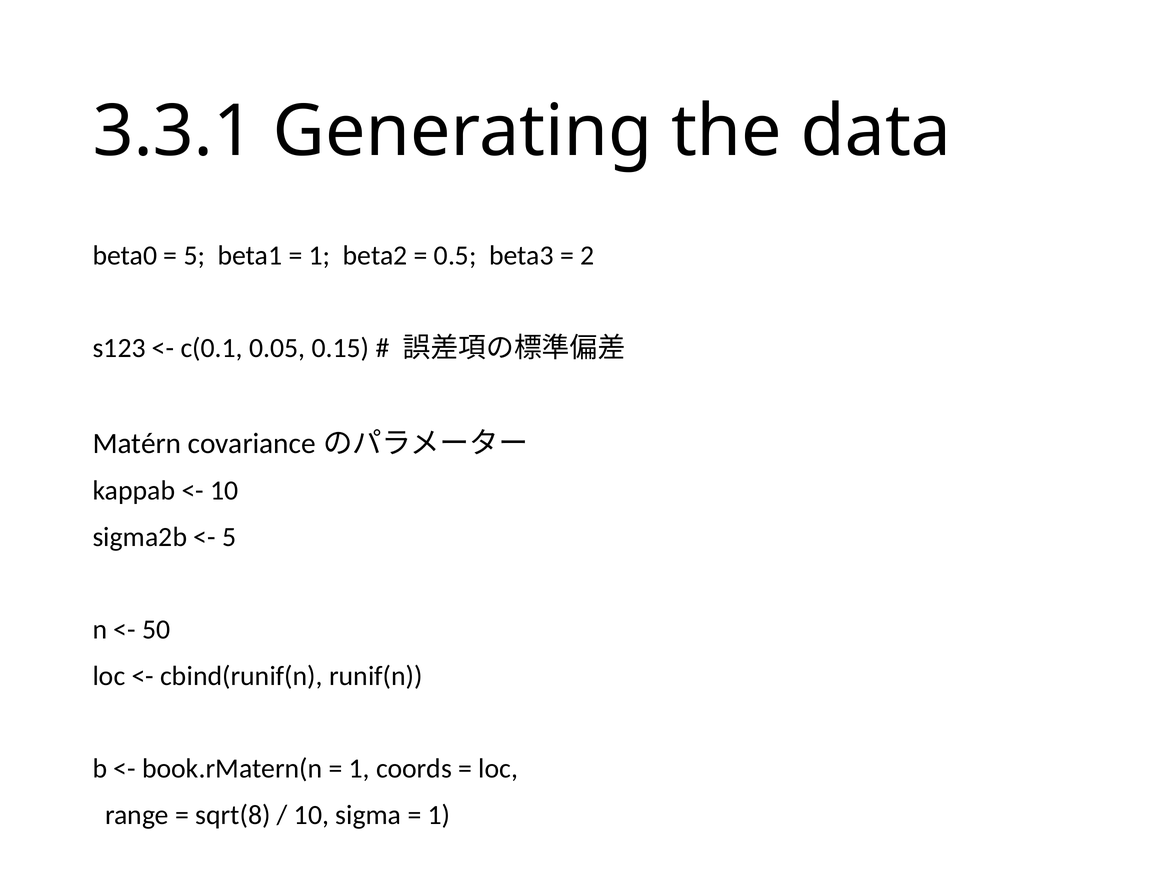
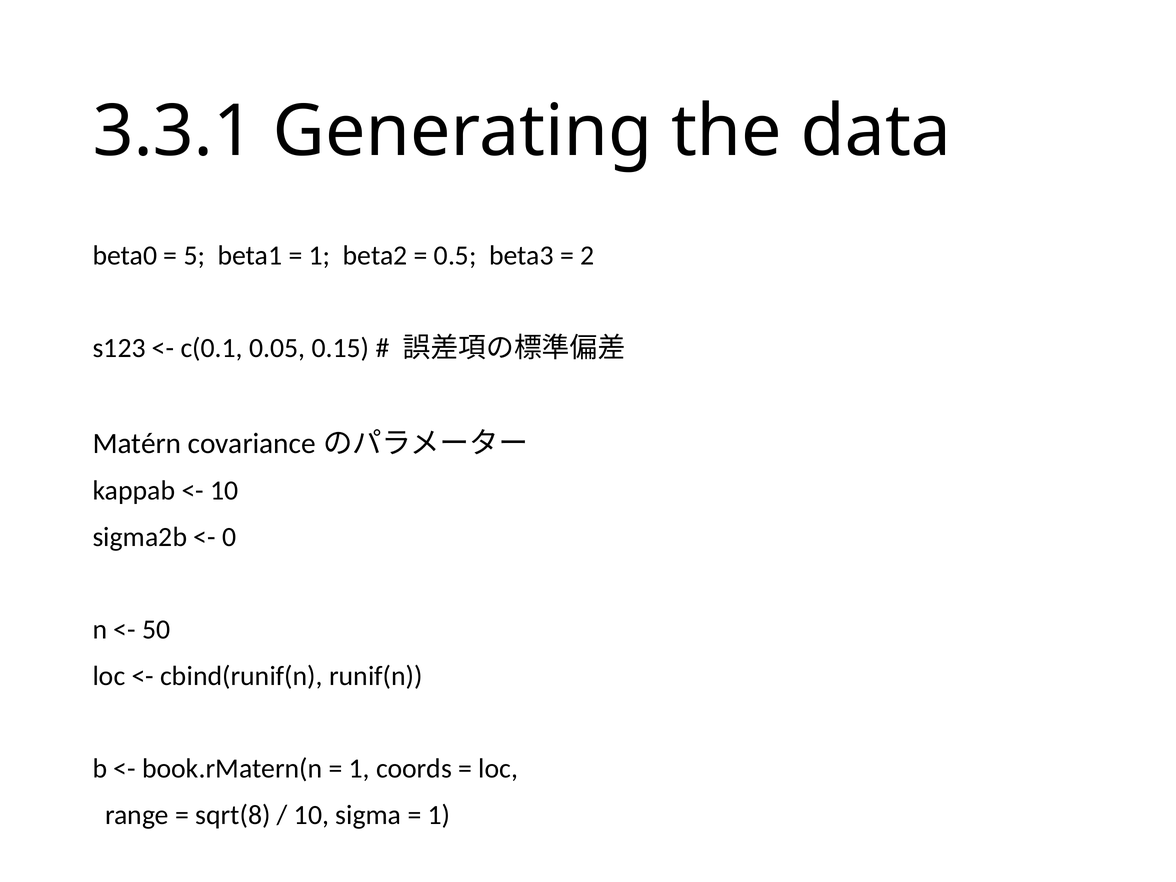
5 at (229, 537): 5 -> 0
